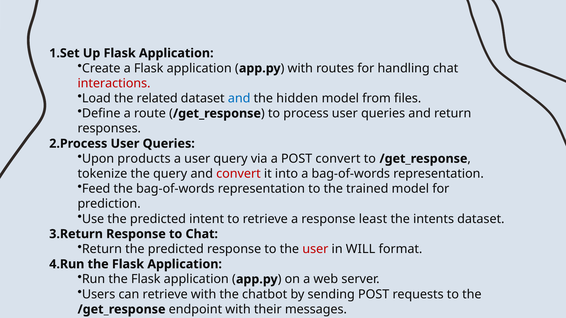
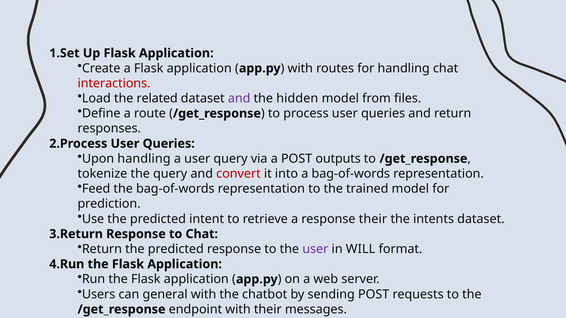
and at (239, 98) colour: blue -> purple
Upon products: products -> handling
POST convert: convert -> outputs
response least: least -> their
user at (315, 249) colour: red -> purple
can retrieve: retrieve -> general
